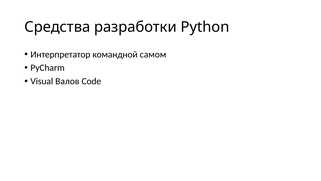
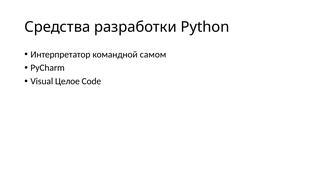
Валов: Валов -> Целое
